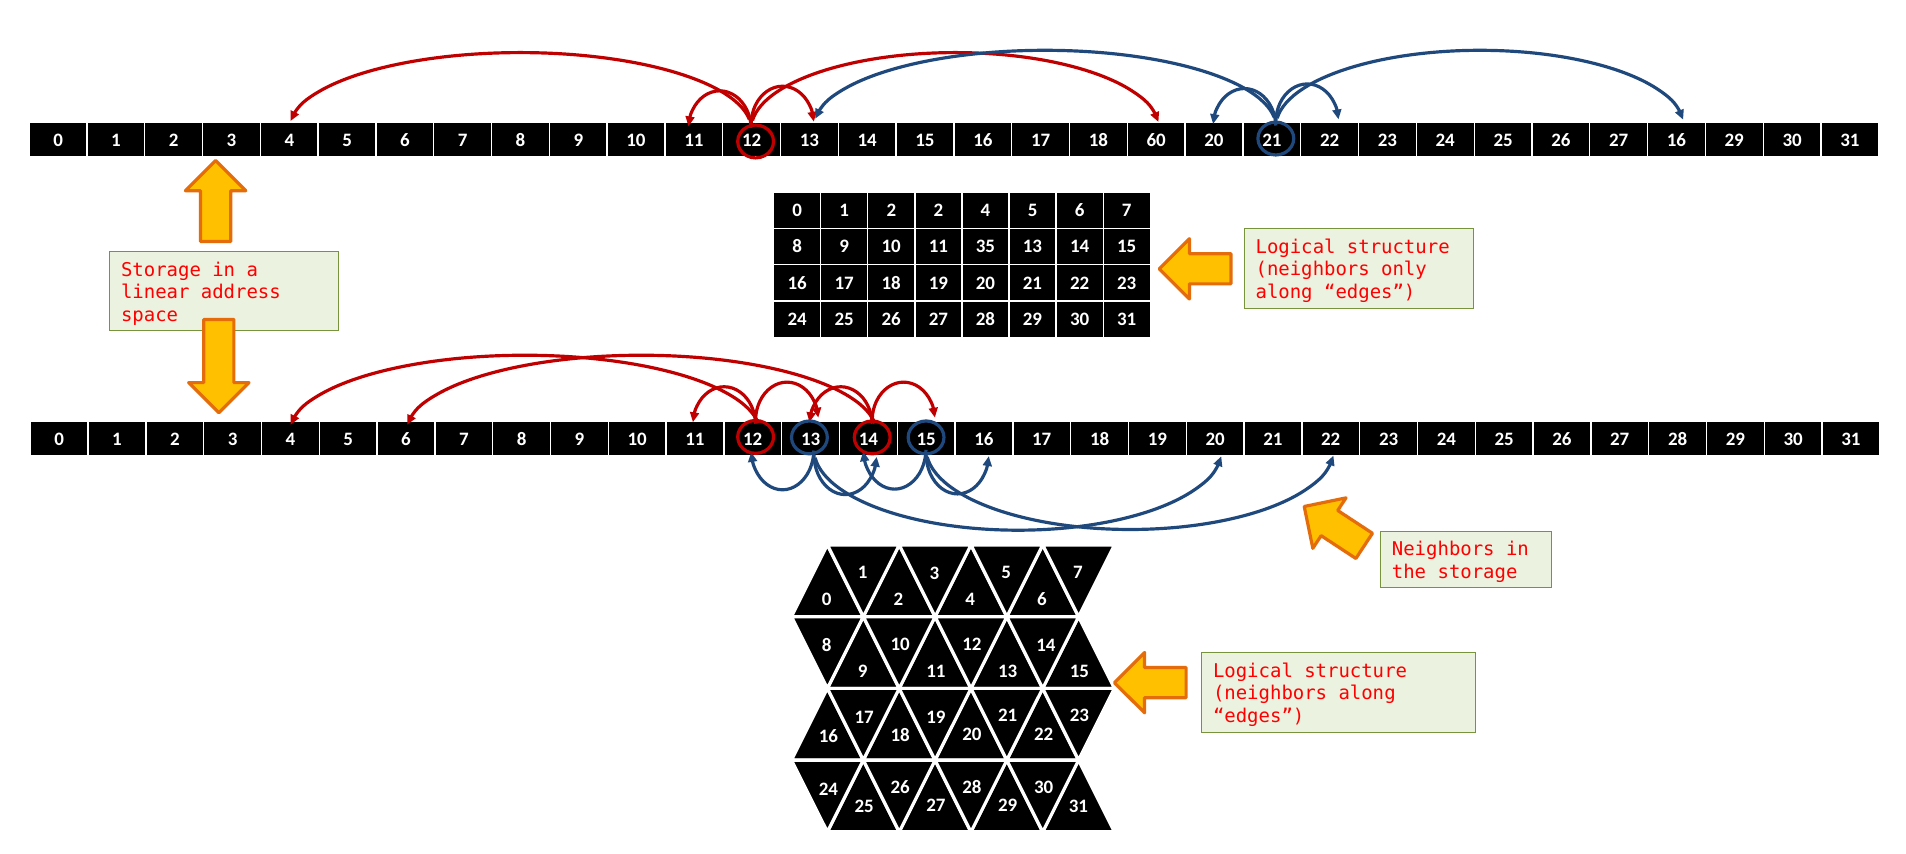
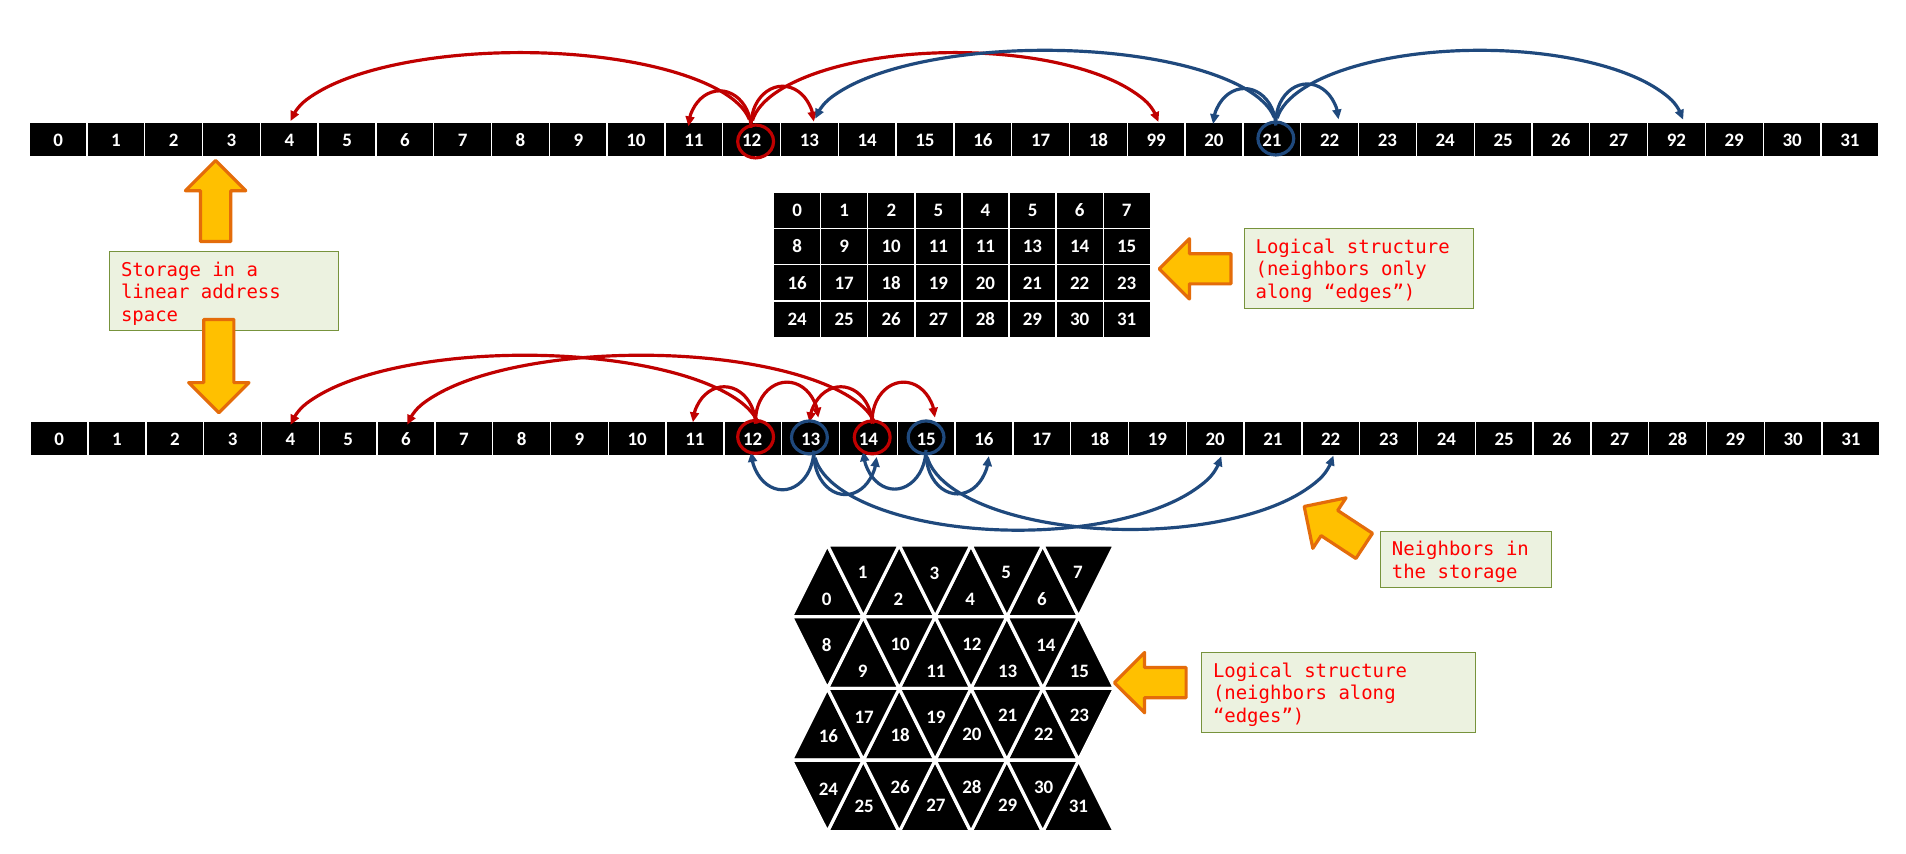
60: 60 -> 99
27 16: 16 -> 92
2 2: 2 -> 5
11 35: 35 -> 11
